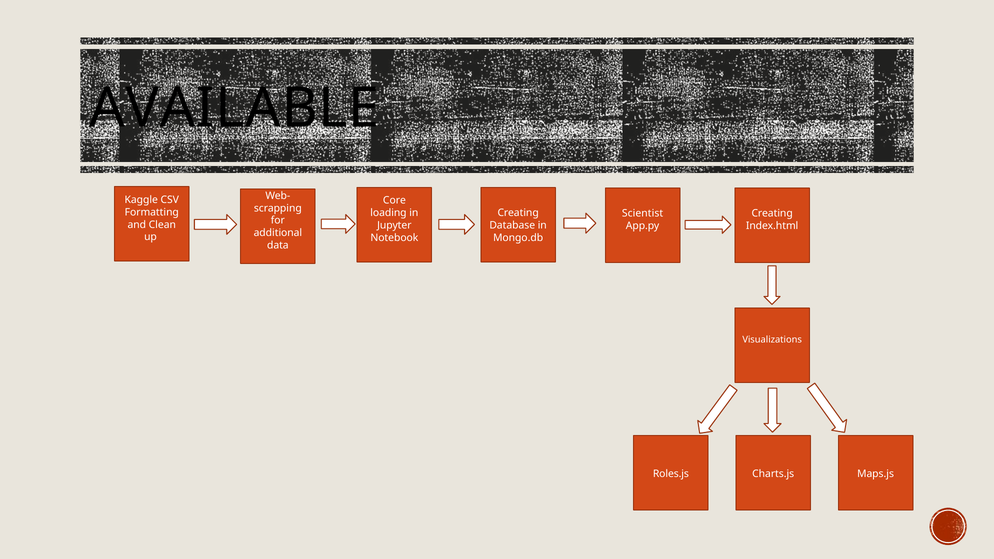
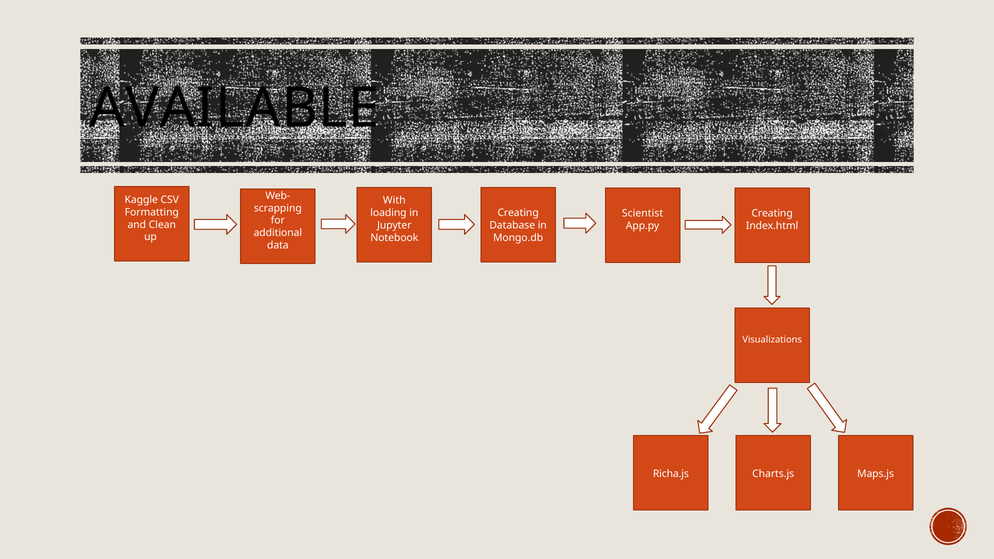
Core: Core -> With
Roles.js: Roles.js -> Richa.js
